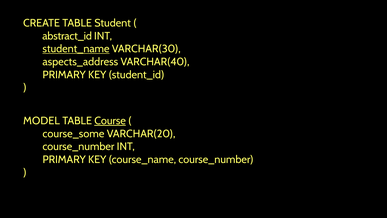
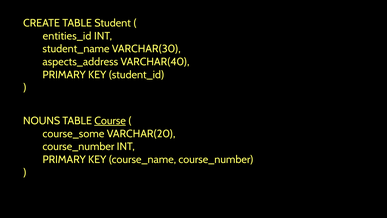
abstract_id: abstract_id -> entities_id
student_name underline: present -> none
MODEL: MODEL -> NOUNS
